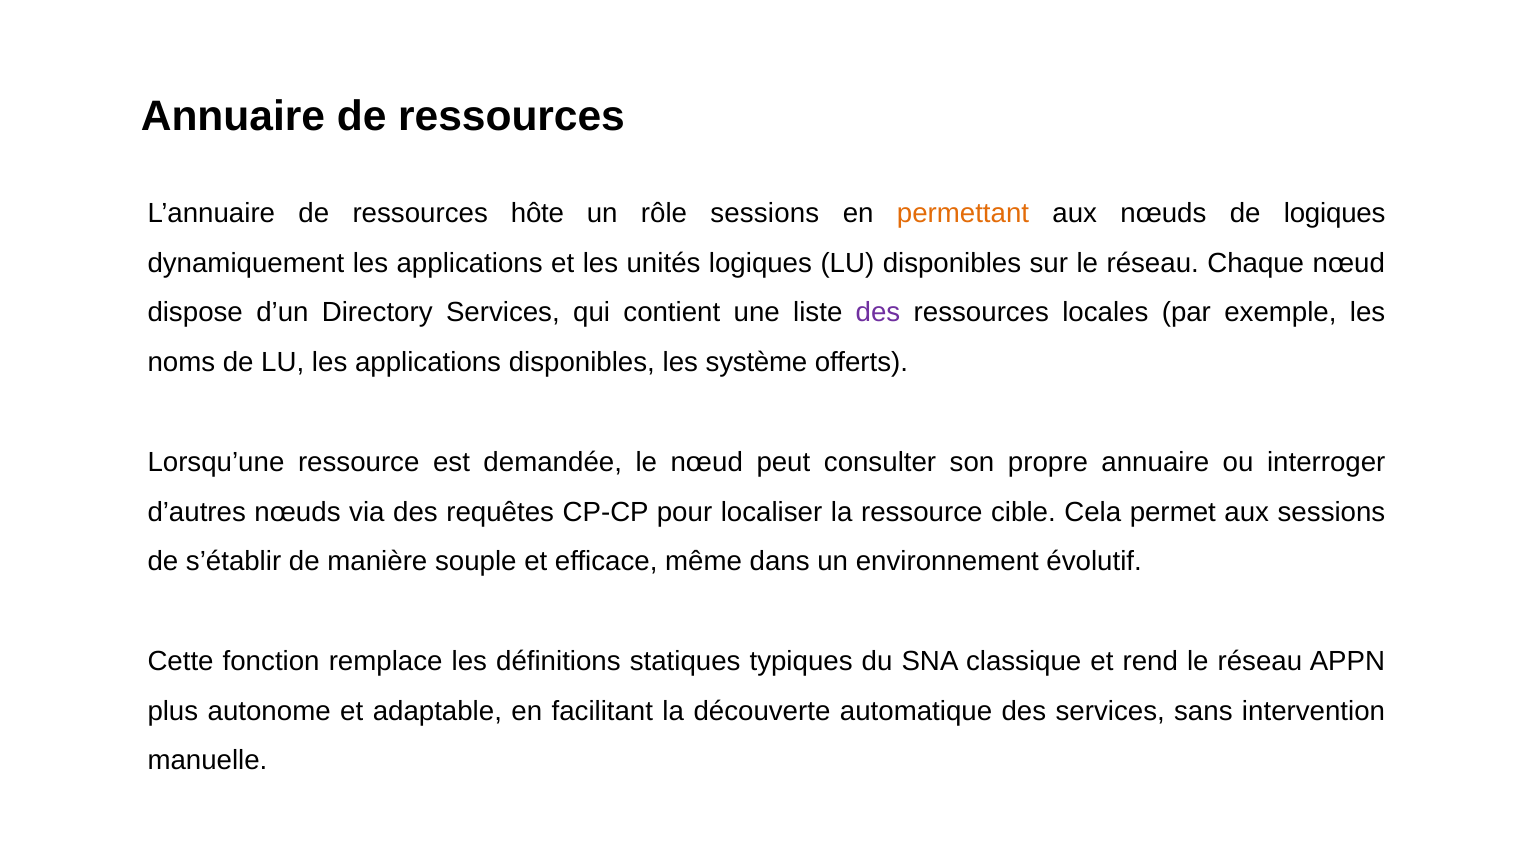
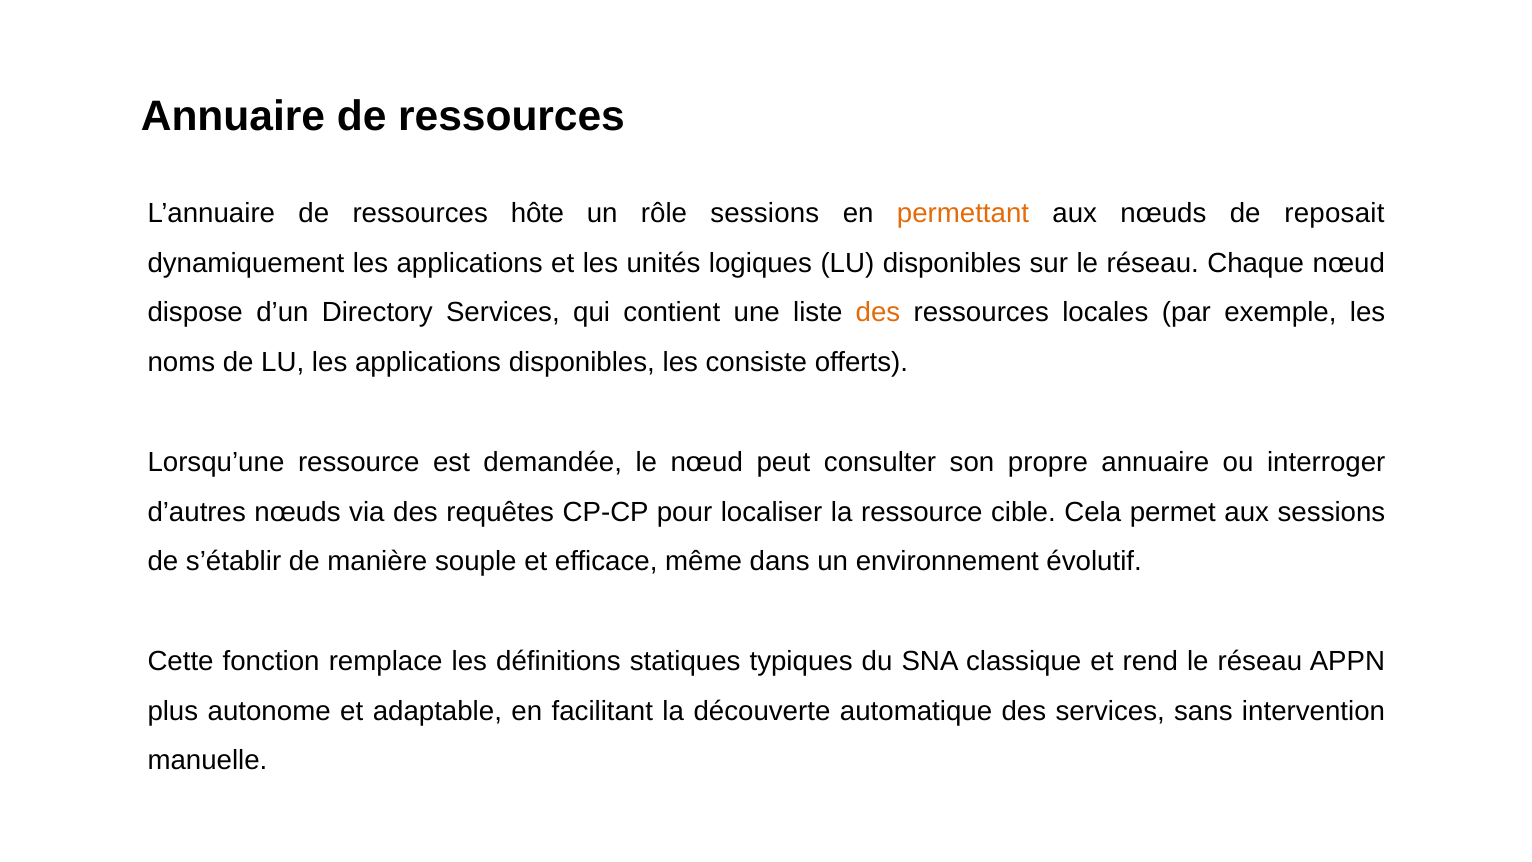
de logiques: logiques -> reposait
des at (878, 313) colour: purple -> orange
système: système -> consiste
